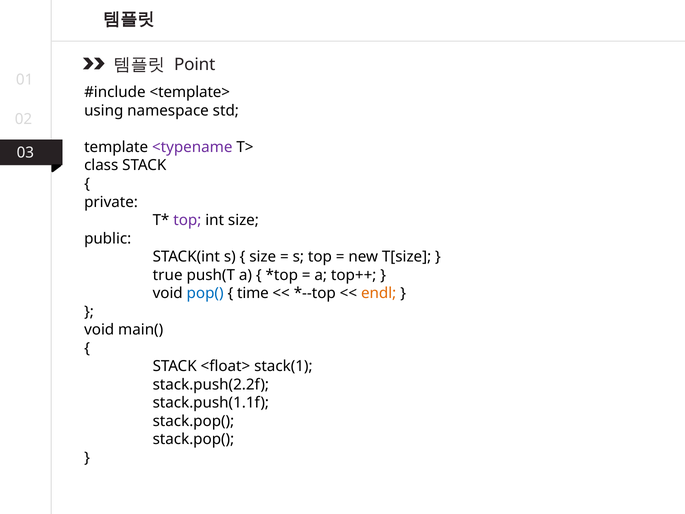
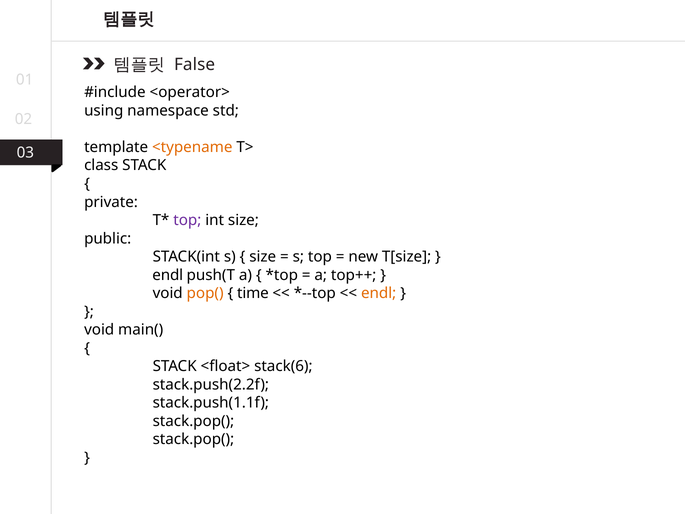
Point: Point -> False
<template>: <template> -> <operator>
<typename colour: purple -> orange
true at (168, 275): true -> endl
pop( colour: blue -> orange
stack(1: stack(1 -> stack(6
